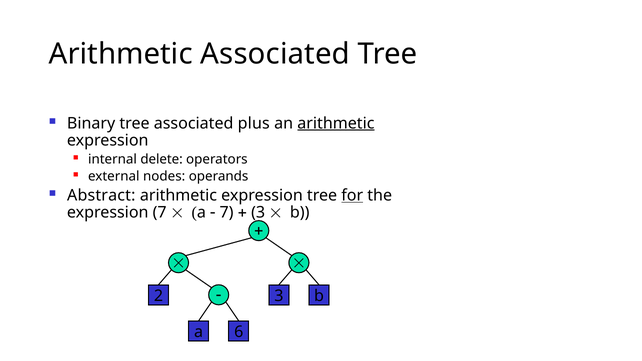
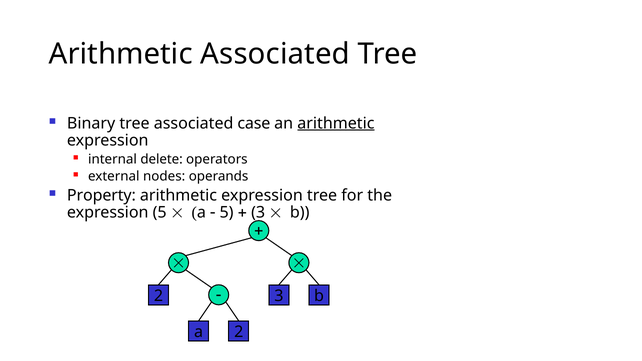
plus: plus -> case
Abstract: Abstract -> Property
for underline: present -> none
expression 7: 7 -> 5
7 at (227, 213): 7 -> 5
a 6: 6 -> 2
